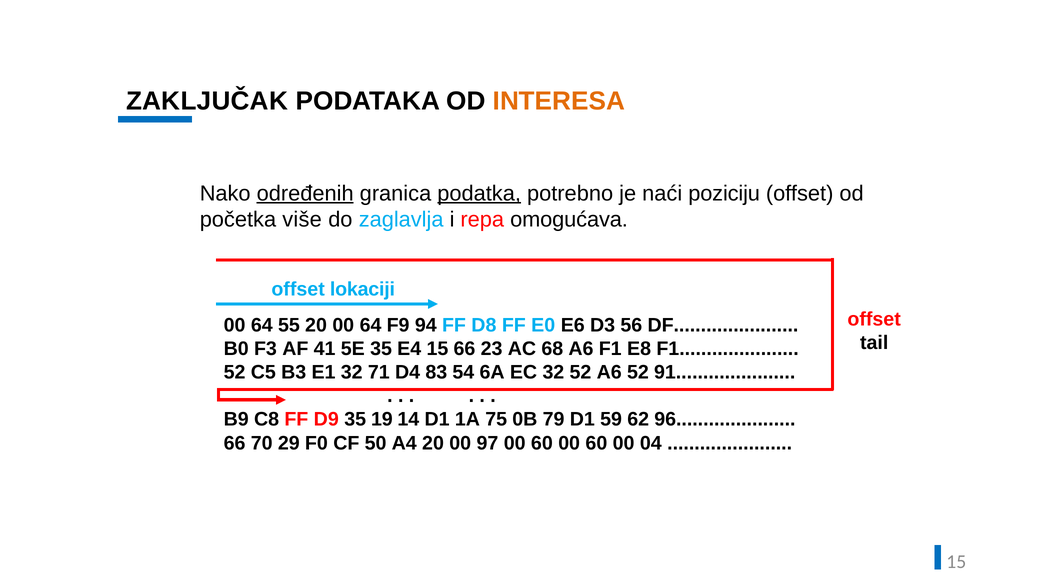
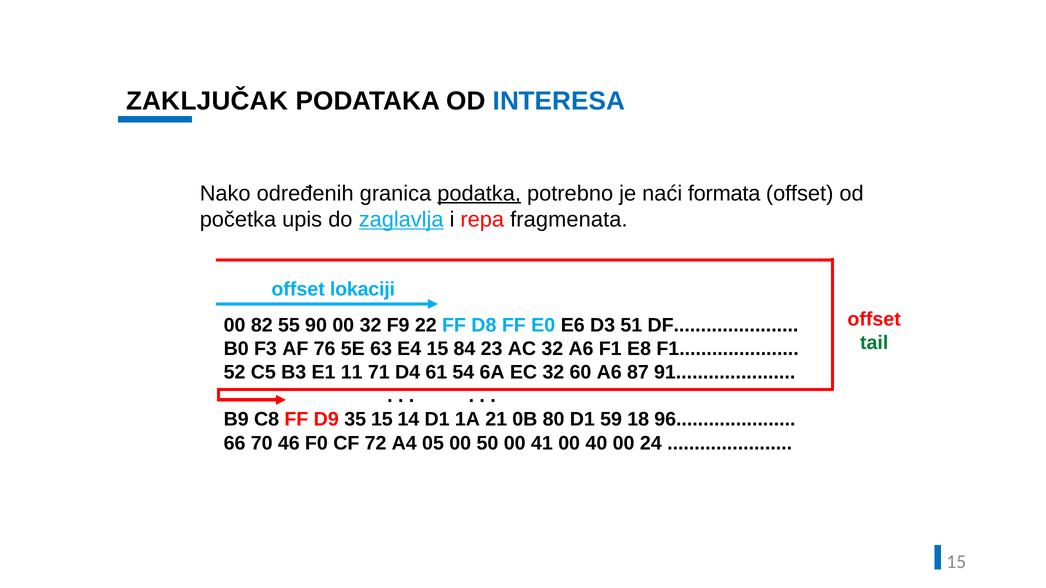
INTERESA colour: orange -> blue
određenih underline: present -> none
poziciju: poziciju -> formata
više: više -> upis
zaglavlja underline: none -> present
omogućava: omogućava -> fragmenata
64 at (262, 326): 64 -> 82
55 20: 20 -> 90
64 at (371, 326): 64 -> 32
94: 94 -> 22
56: 56 -> 51
tail colour: black -> green
41: 41 -> 76
5E 35: 35 -> 63
15 66: 66 -> 84
AC 68: 68 -> 32
E1 32: 32 -> 11
83: 83 -> 61
32 52: 52 -> 60
A6 52: 52 -> 87
35 19: 19 -> 15
75: 75 -> 21
79: 79 -> 80
62: 62 -> 18
29: 29 -> 46
50: 50 -> 72
A4 20: 20 -> 05
97: 97 -> 50
60 at (542, 443): 60 -> 41
60 at (596, 443): 60 -> 40
04: 04 -> 24
